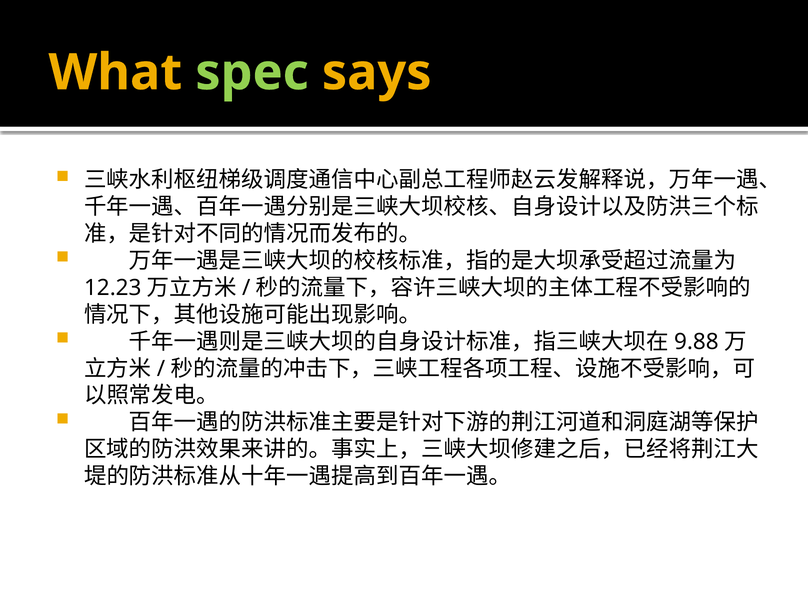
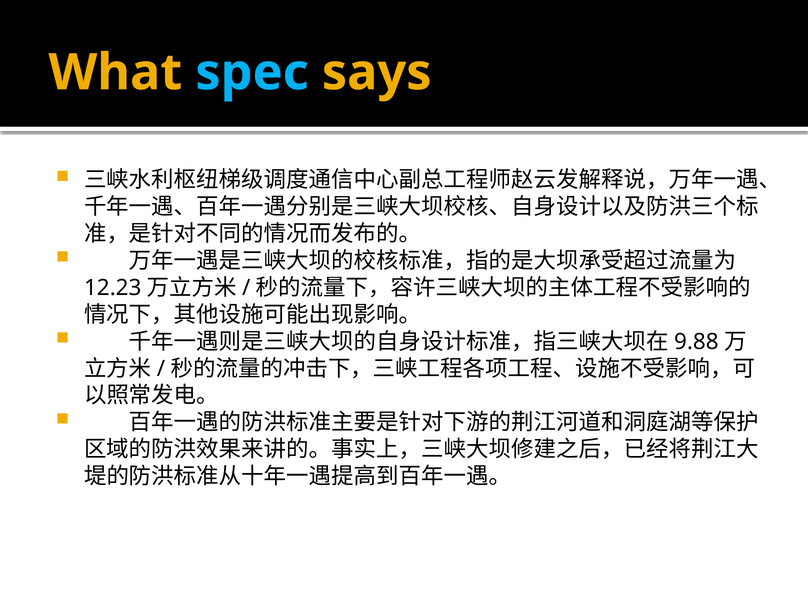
spec colour: light green -> light blue
